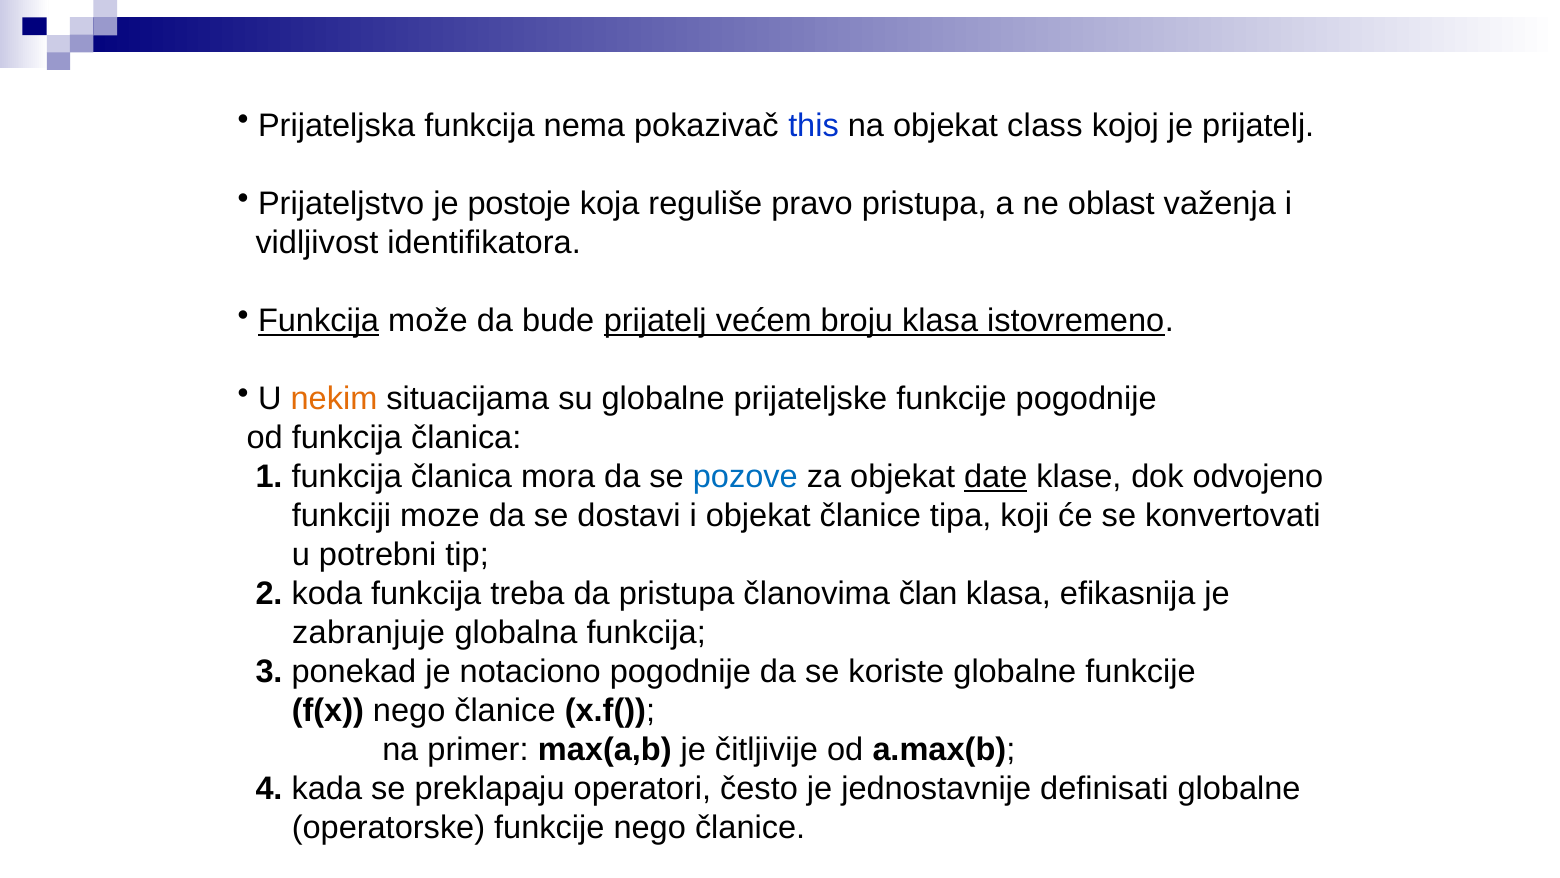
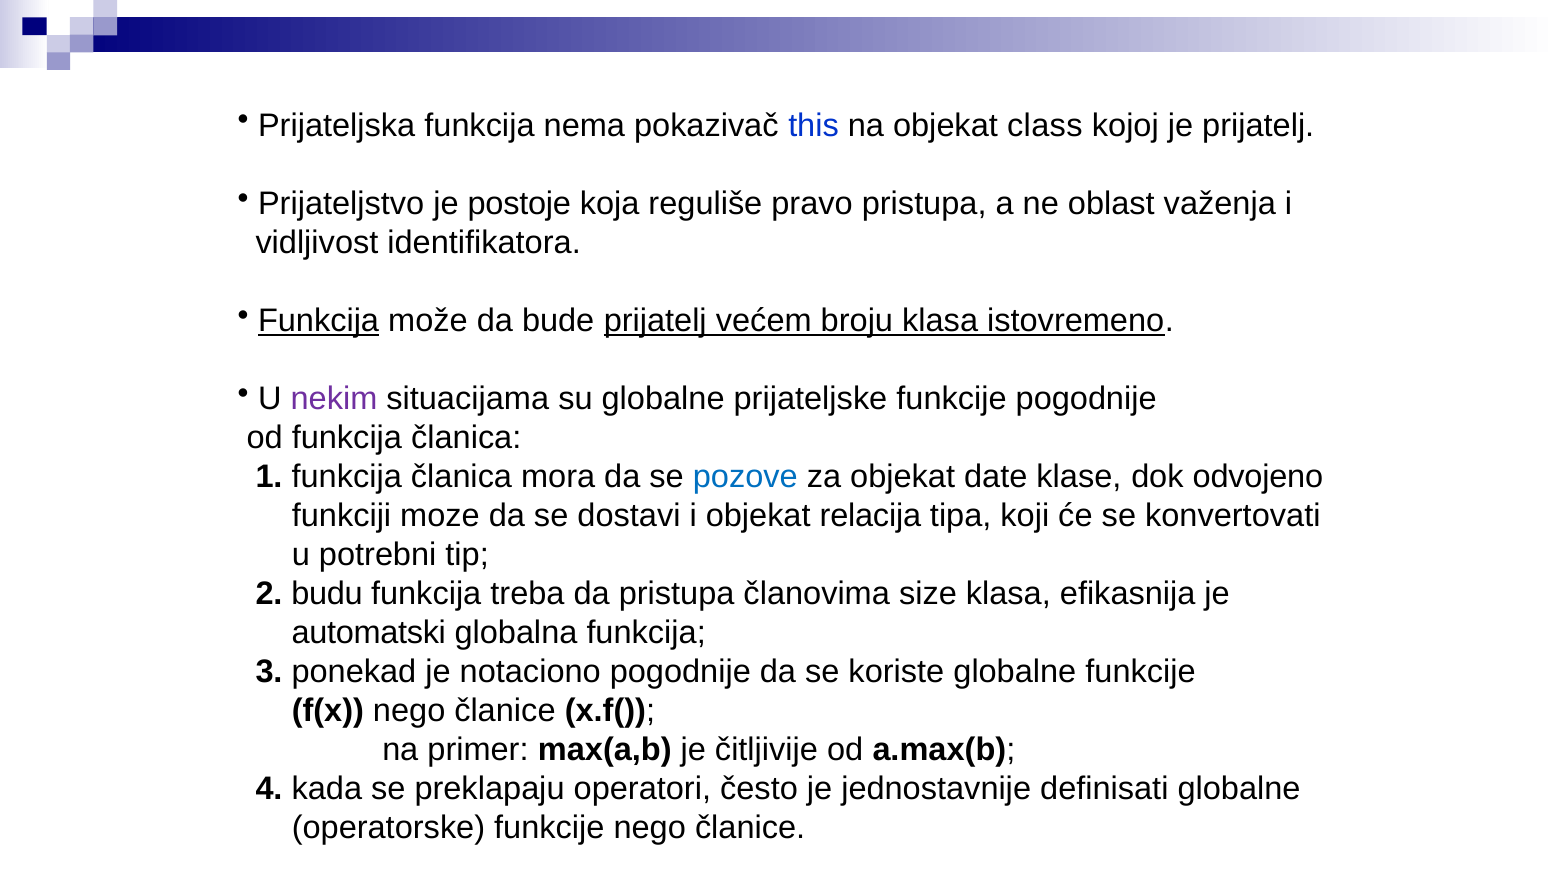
nekim colour: orange -> purple
date underline: present -> none
objekat članice: članice -> relacija
koda: koda -> budu
član: član -> size
zabranjuje: zabranjuje -> automatski
